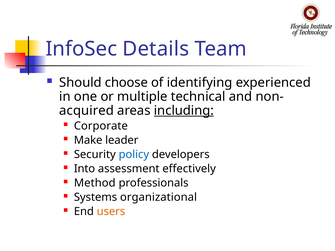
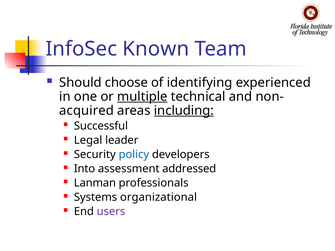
Details: Details -> Known
multiple underline: none -> present
Corporate: Corporate -> Successful
Make: Make -> Legal
effectively: effectively -> addressed
Method: Method -> Lanman
users colour: orange -> purple
